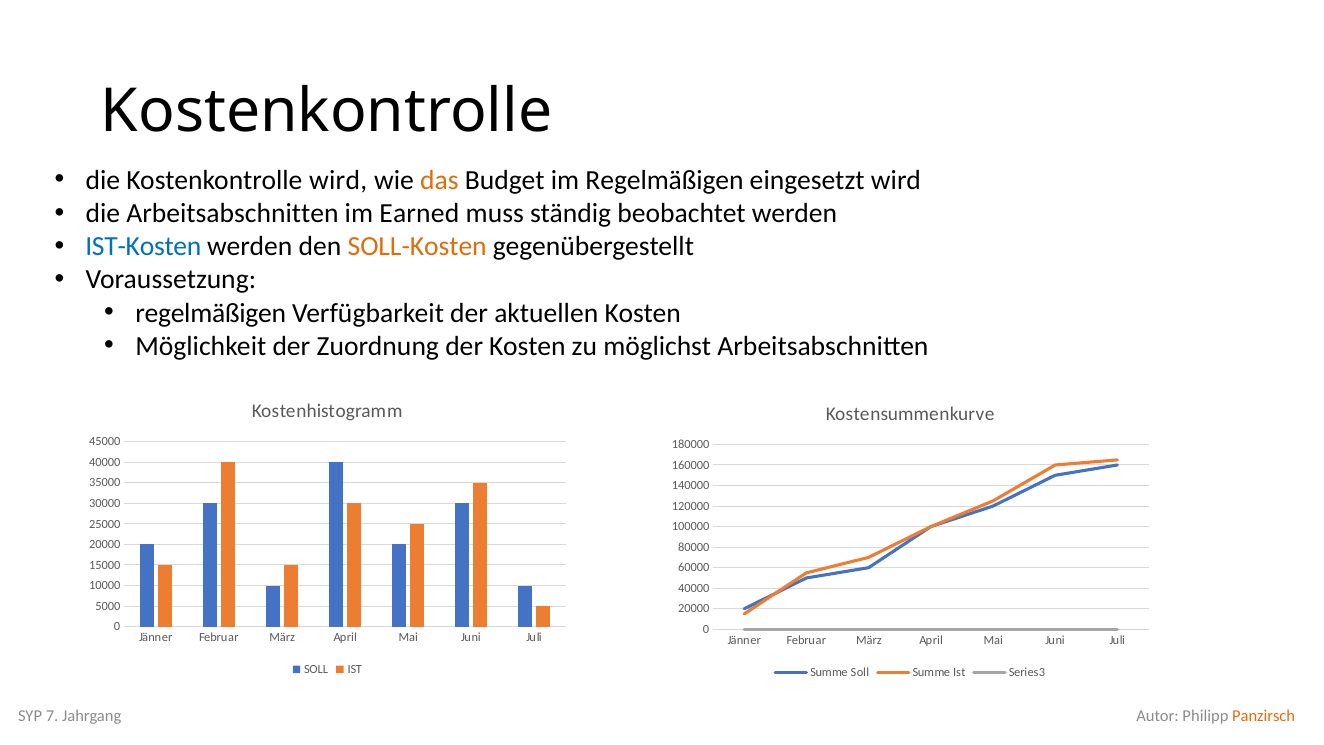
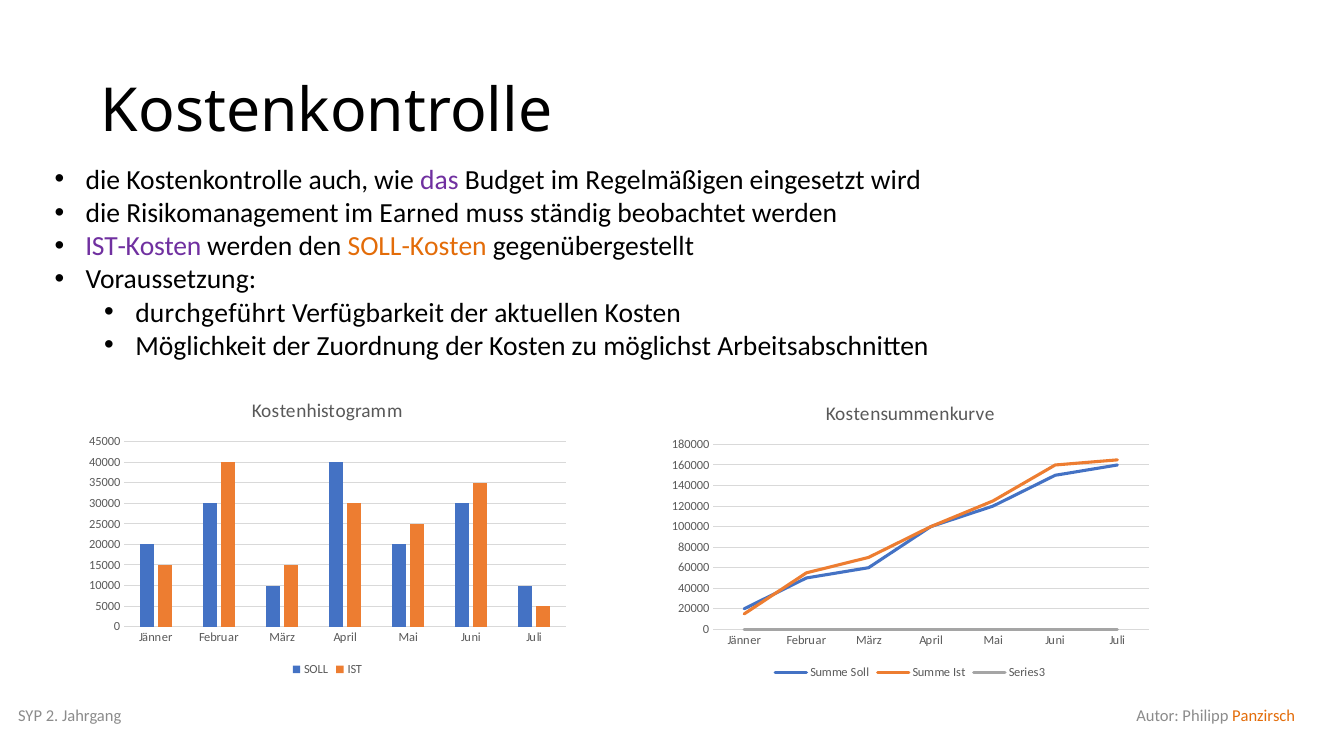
Kostenkontrolle wird: wird -> auch
das colour: orange -> purple
die Arbeitsabschnitten: Arbeitsabschnitten -> Risikomanagement
IST-Kosten colour: blue -> purple
regelmäßigen at (211, 313): regelmäßigen -> durchgeführt
7: 7 -> 2
